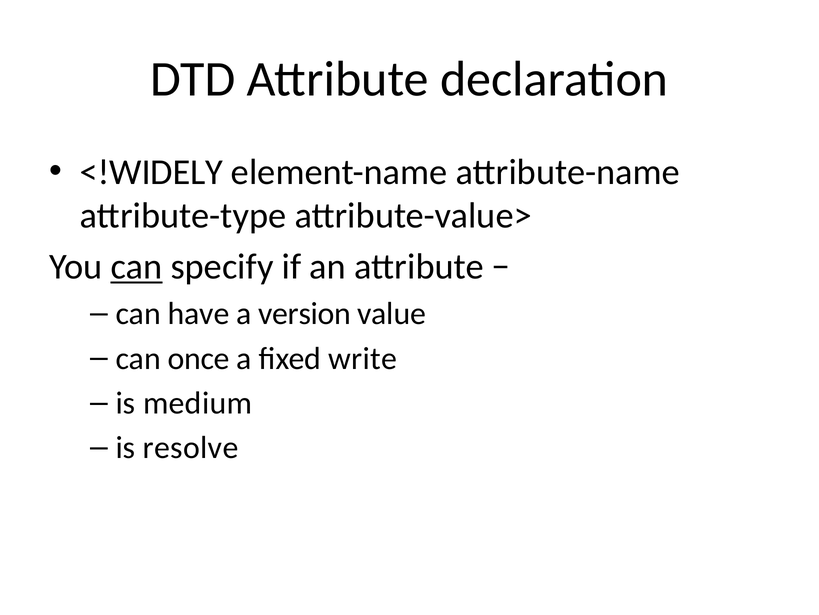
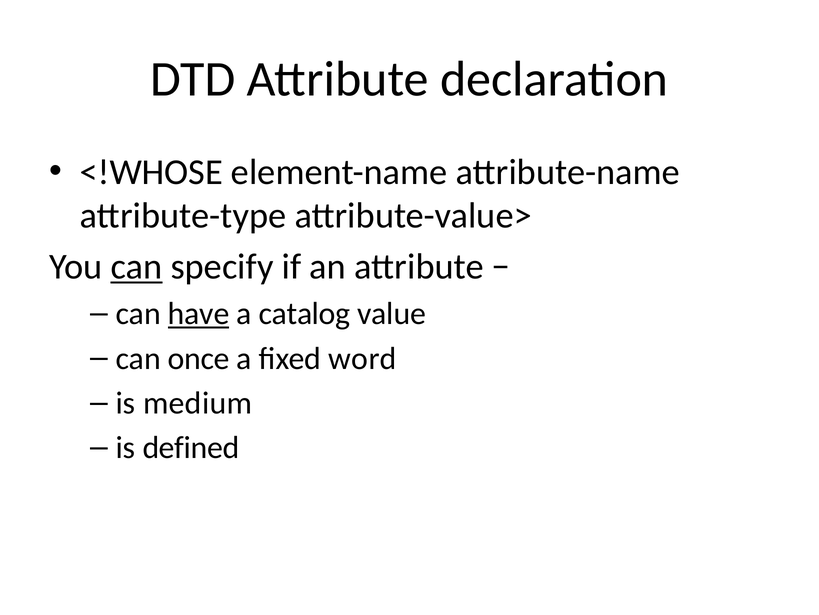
<!WIDELY: <!WIDELY -> <!WHOSE
have underline: none -> present
version: version -> catalog
write: write -> word
resolve: resolve -> defined
